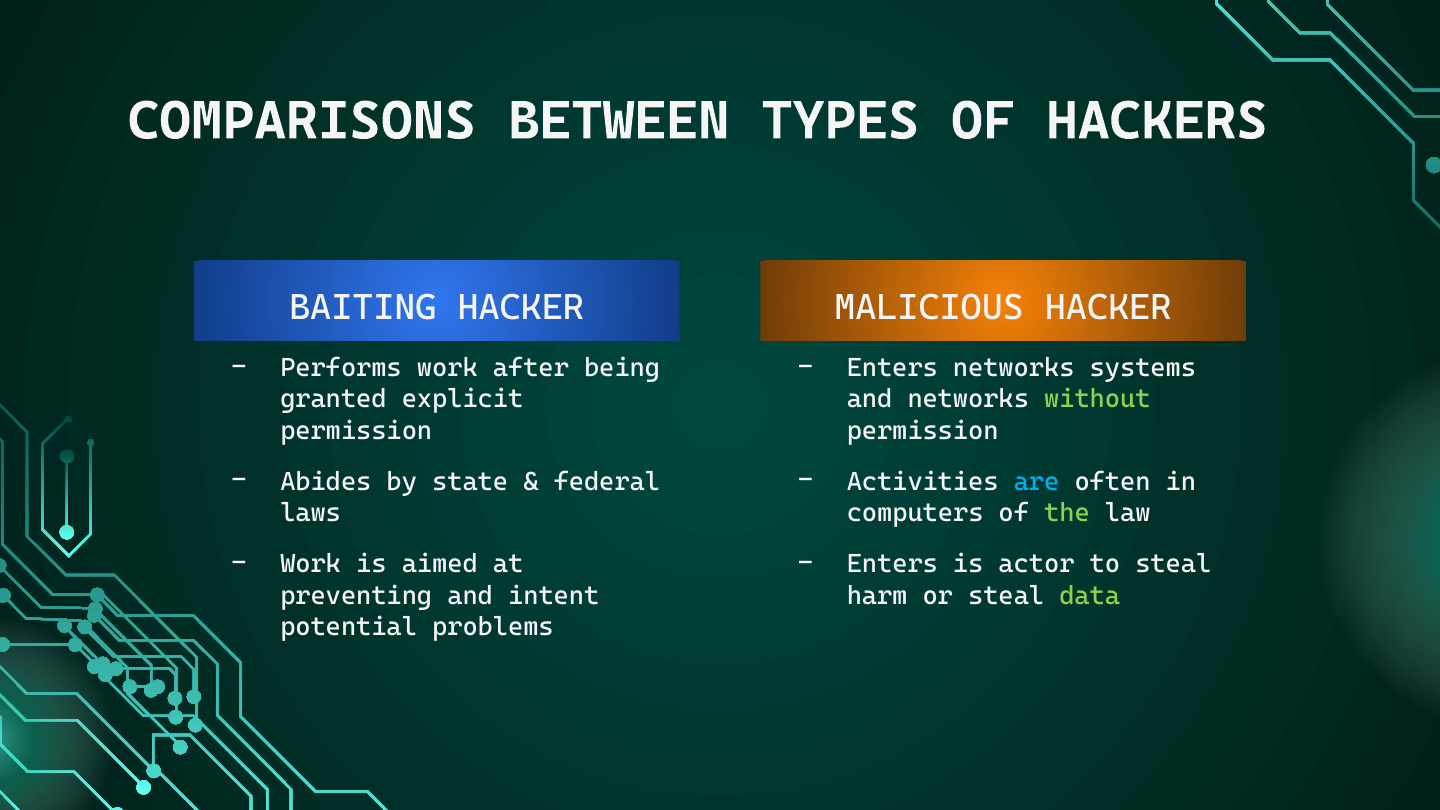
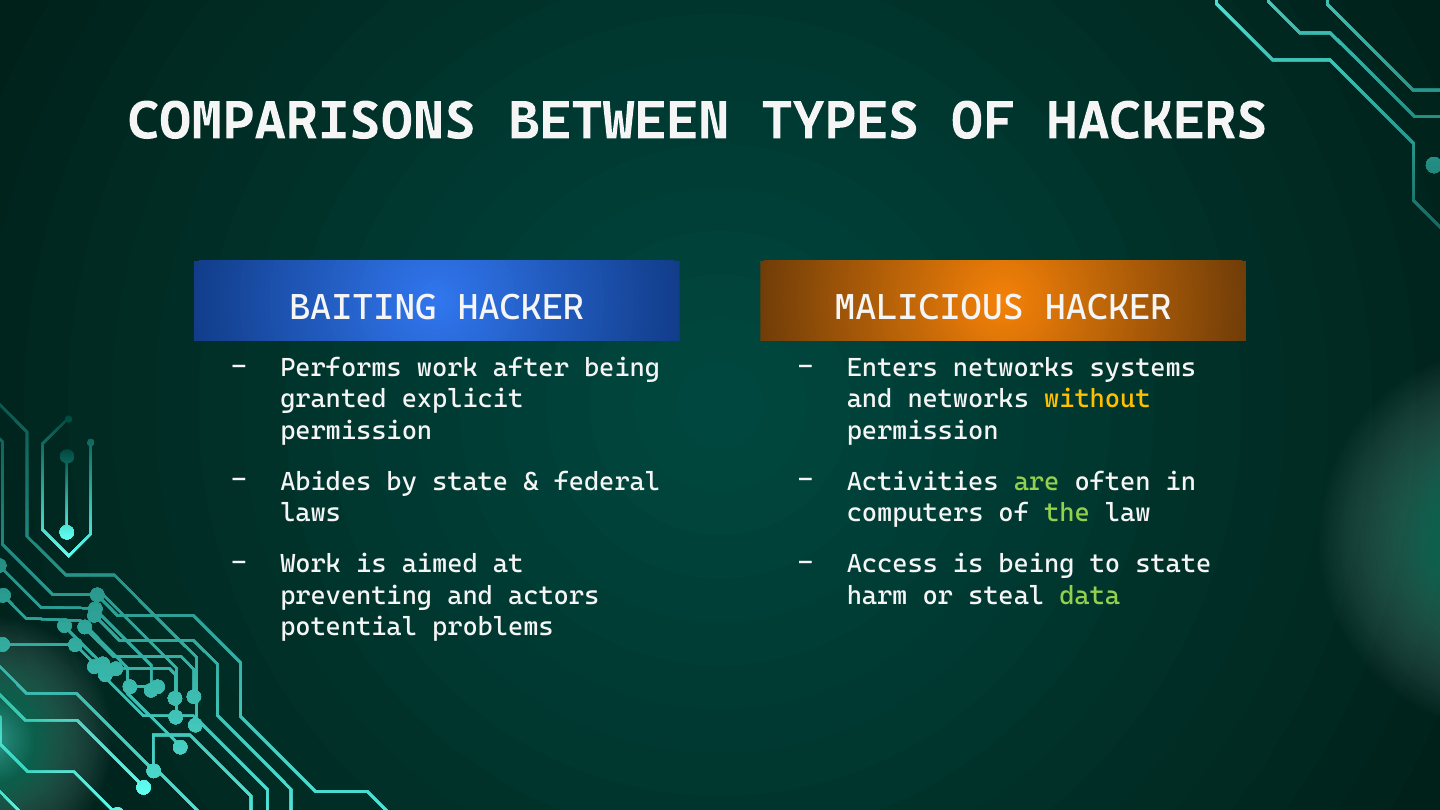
without colour: light green -> yellow
are colour: light blue -> light green
Enters at (892, 564): Enters -> Access
is actor: actor -> being
to steal: steal -> state
intent: intent -> actors
